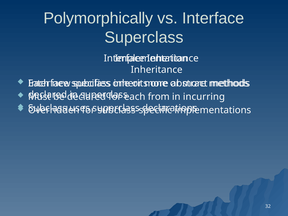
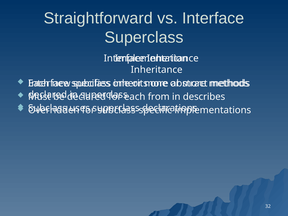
Polymorphically: Polymorphically -> Straightforward
incurring: incurring -> describes
